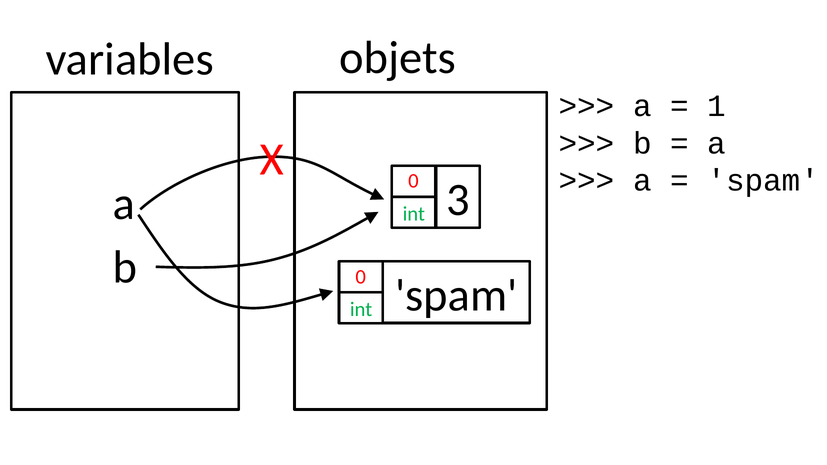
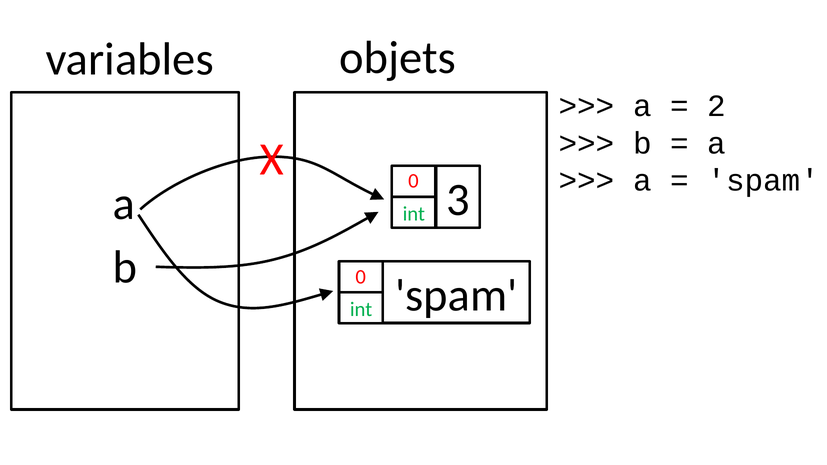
1 at (717, 106): 1 -> 2
